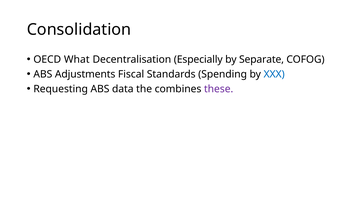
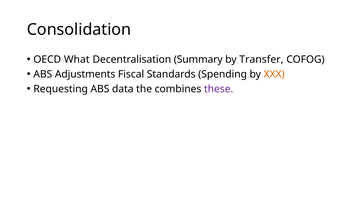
Especially: Especially -> Summary
Separate: Separate -> Transfer
XXX colour: blue -> orange
